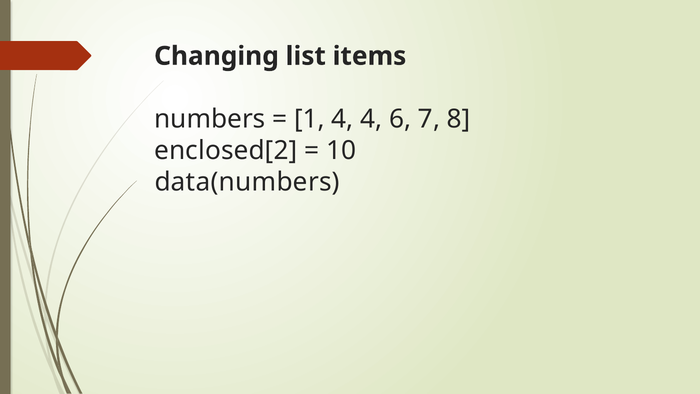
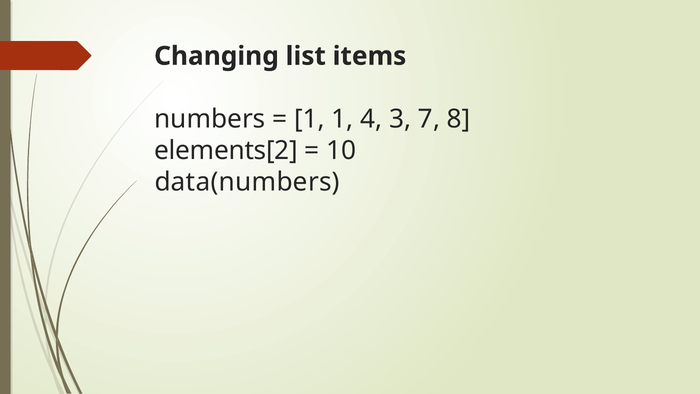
1 4: 4 -> 1
6: 6 -> 3
enclosed[2: enclosed[2 -> elements[2
